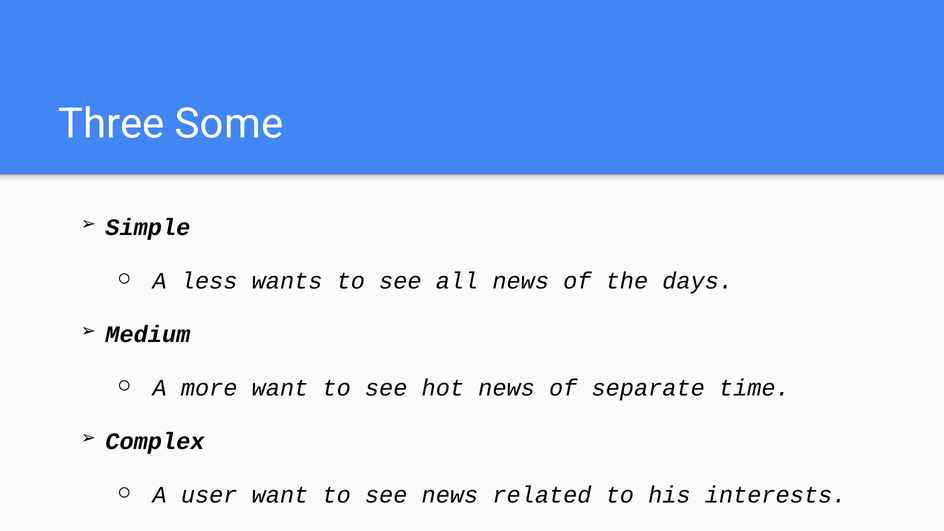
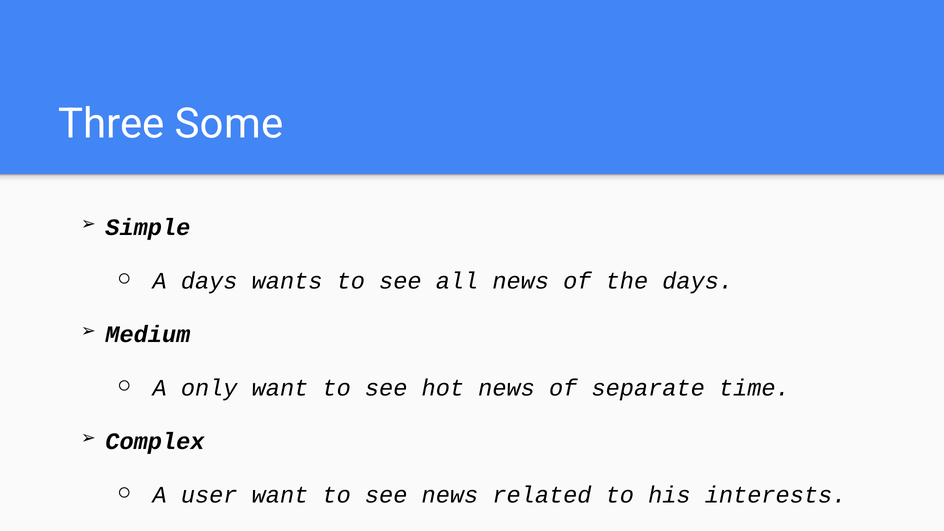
A less: less -> days
more: more -> only
